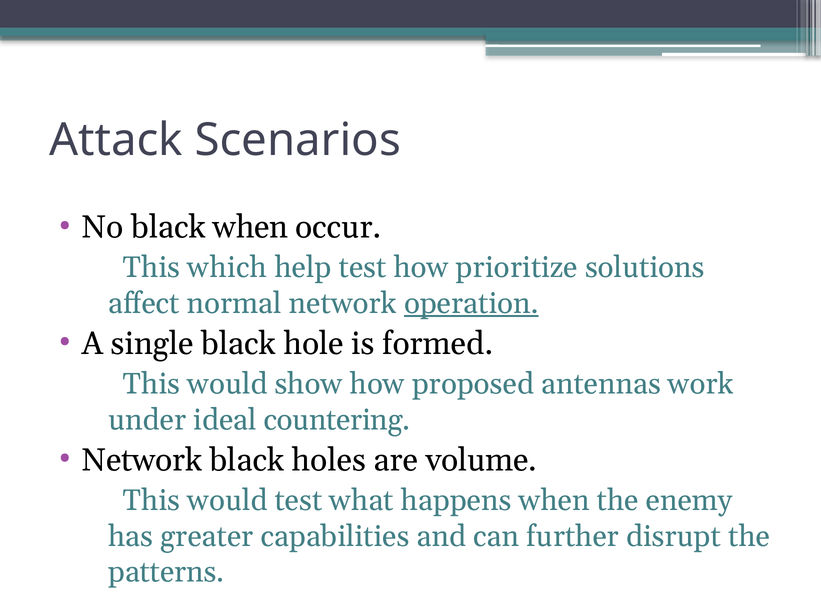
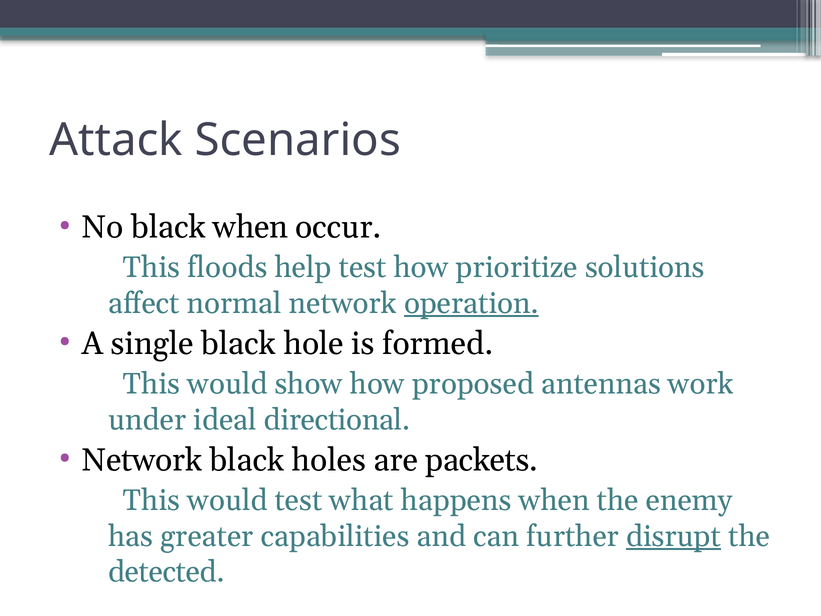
which: which -> floods
countering: countering -> directional
volume: volume -> packets
disrupt underline: none -> present
patterns: patterns -> detected
